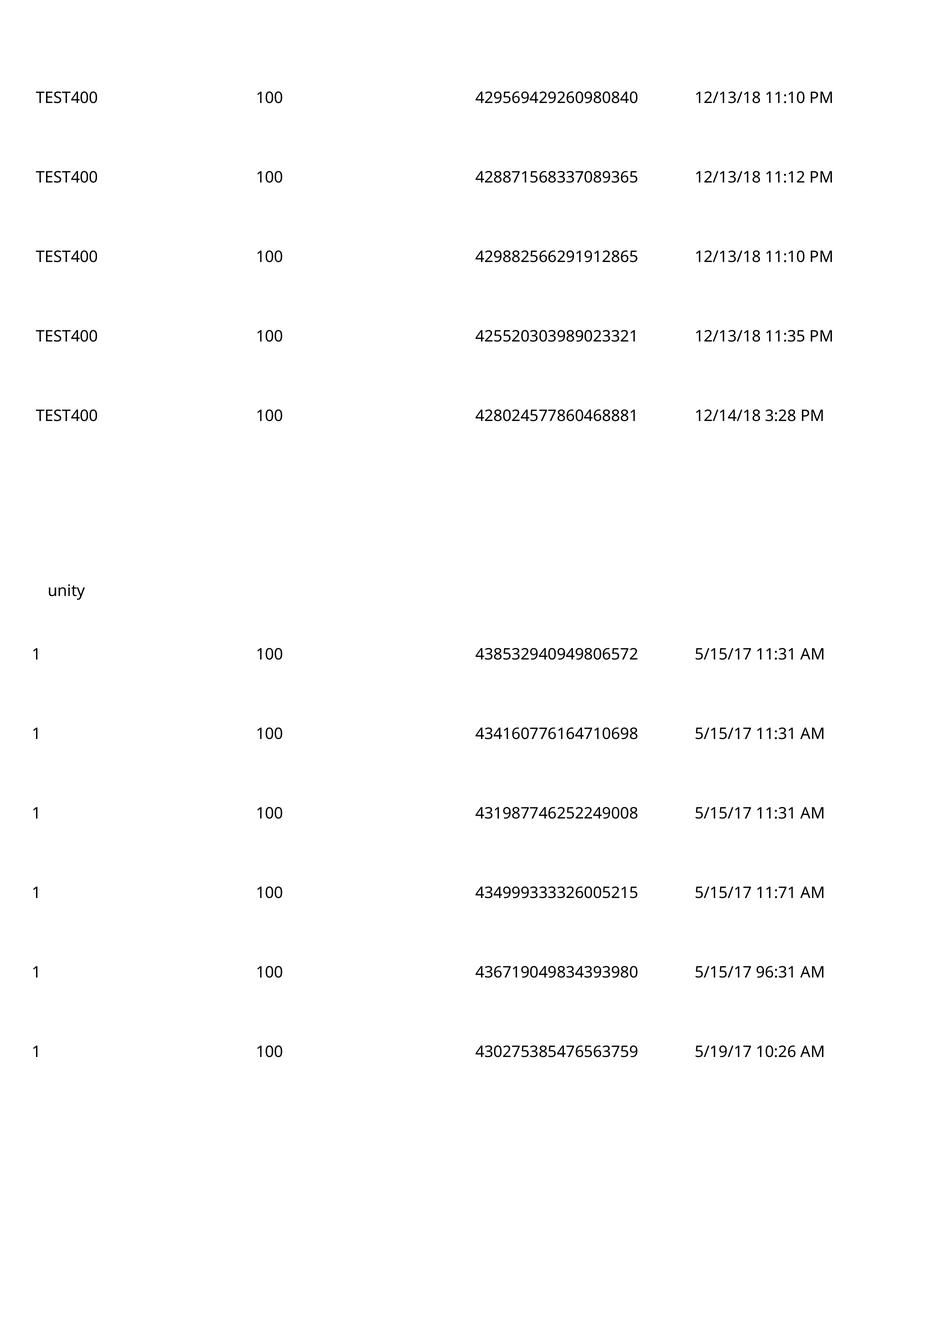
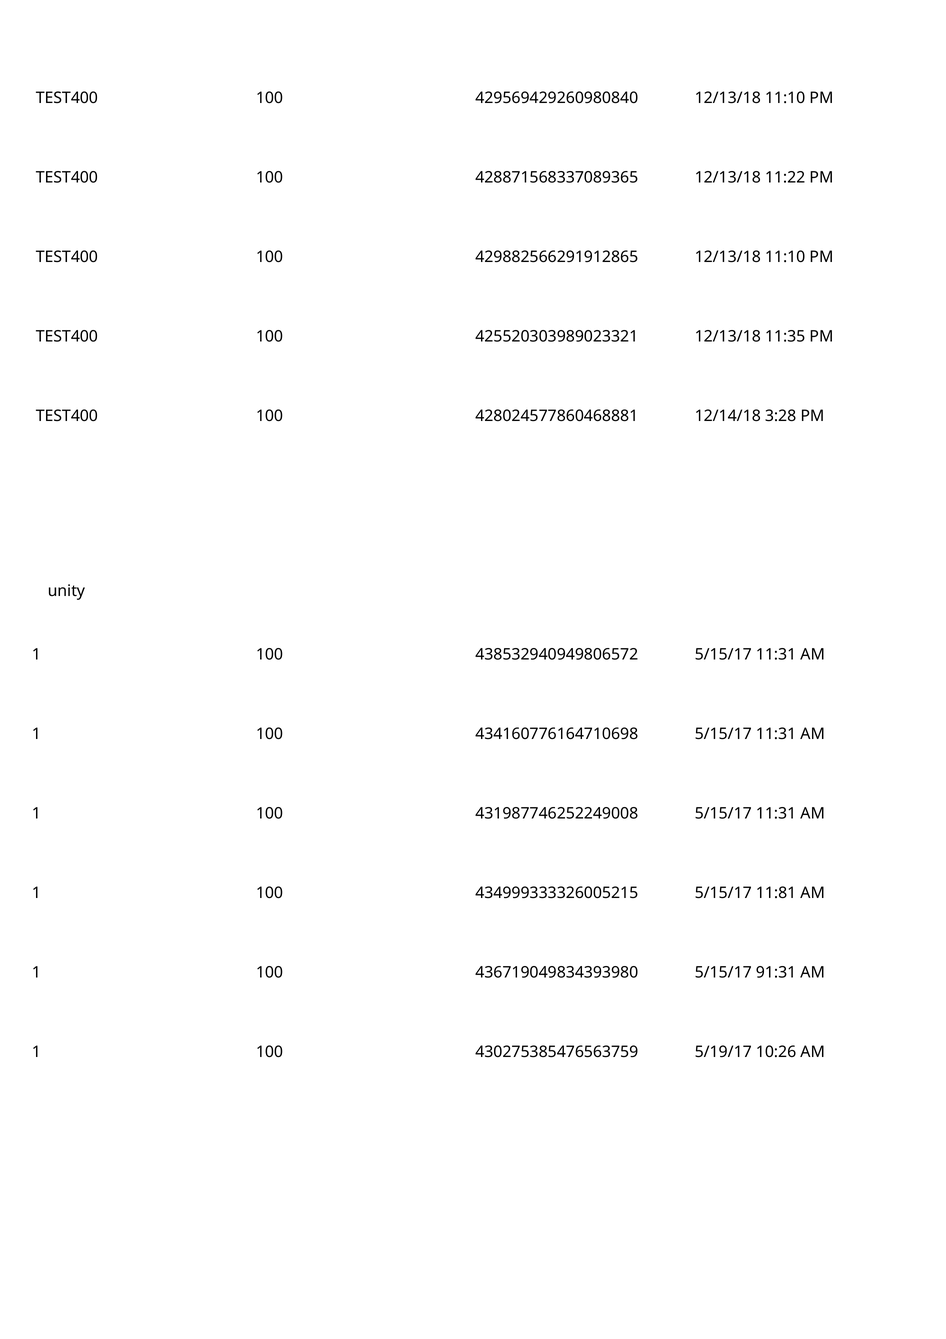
11:12: 11:12 -> 11:22
11:71: 11:71 -> 11:81
96:31: 96:31 -> 91:31
